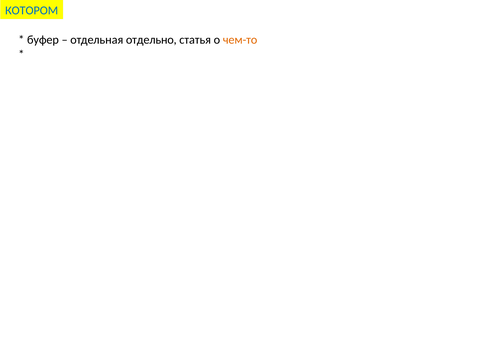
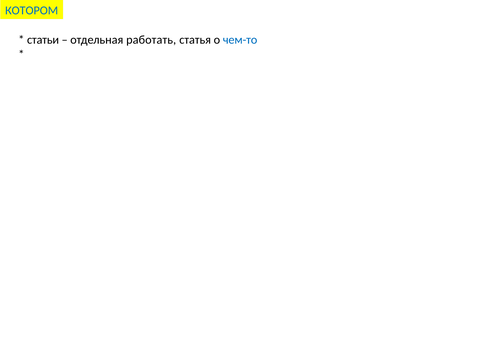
буфер: буфер -> статьи
отдельно: отдельно -> работать
чем-то colour: orange -> blue
